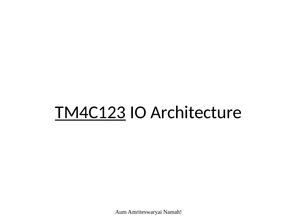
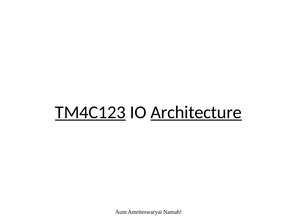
Architecture underline: none -> present
